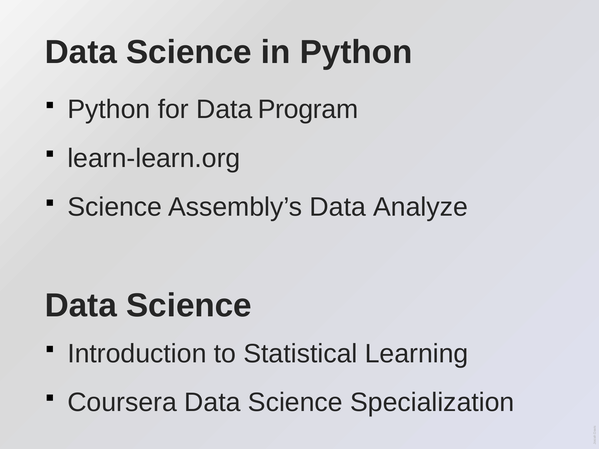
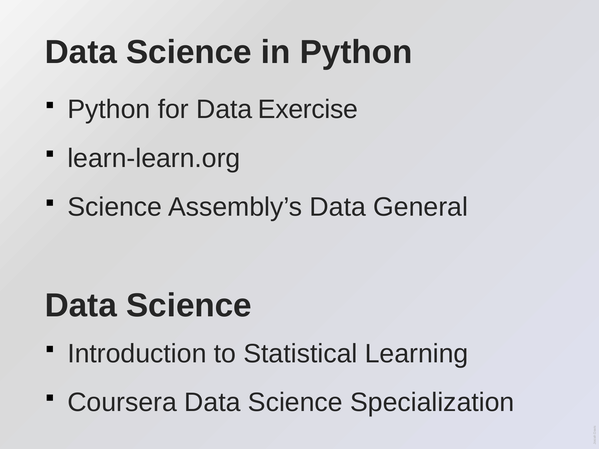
Program: Program -> Exercise
Analyze: Analyze -> General
